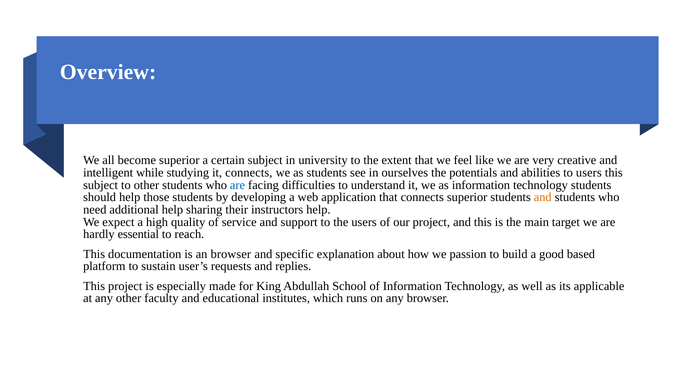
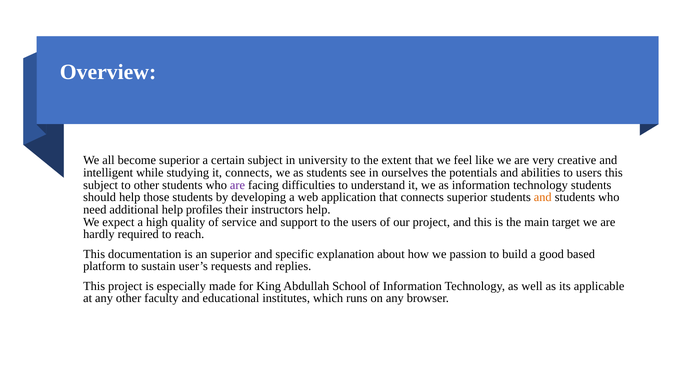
are at (238, 185) colour: blue -> purple
sharing: sharing -> profiles
essential: essential -> required
an browser: browser -> superior
